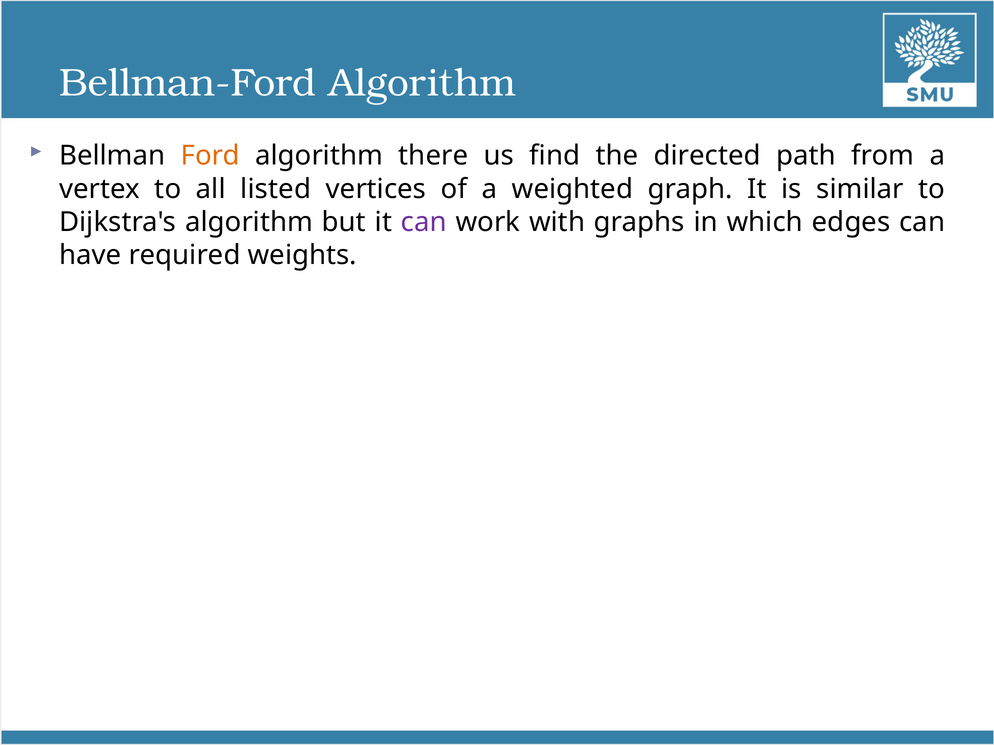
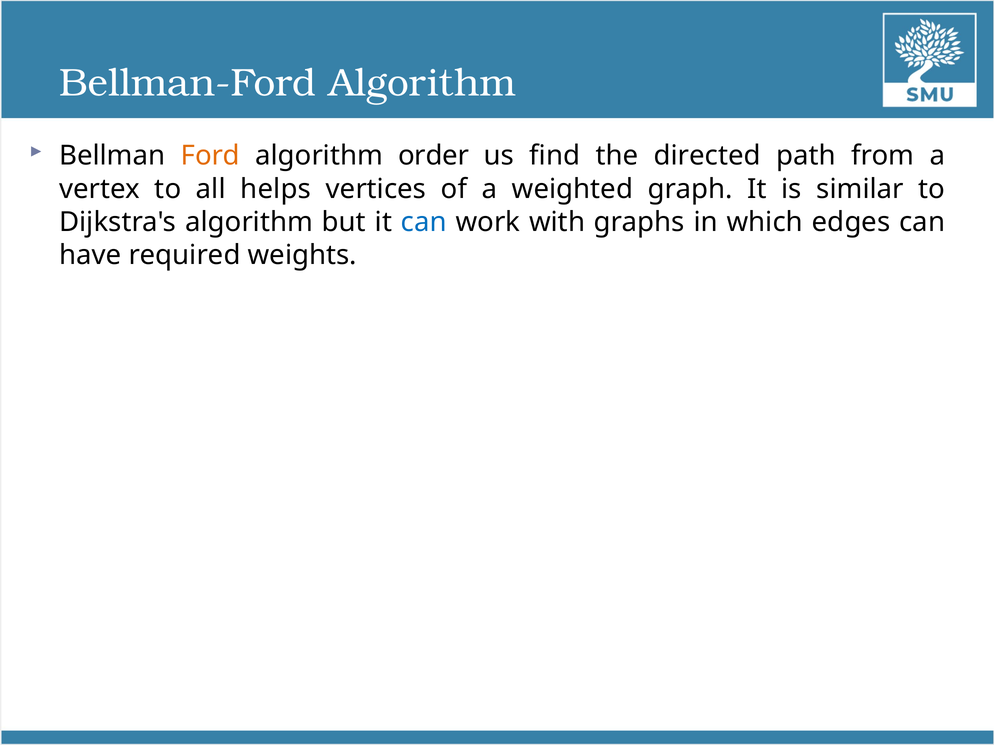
there: there -> order
listed: listed -> helps
can at (424, 222) colour: purple -> blue
